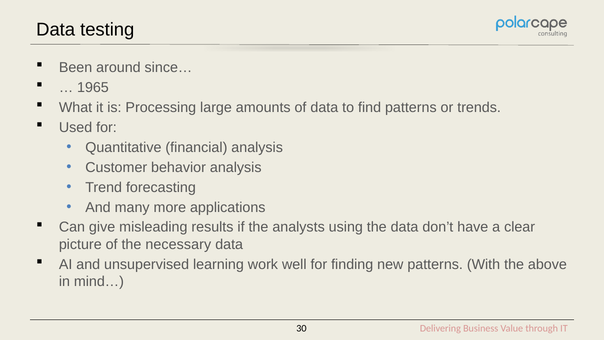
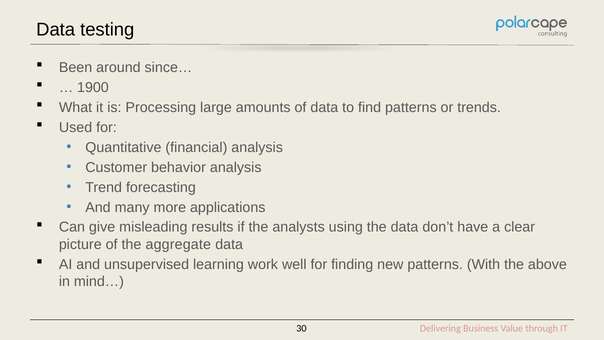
1965: 1965 -> 1900
necessary: necessary -> aggregate
